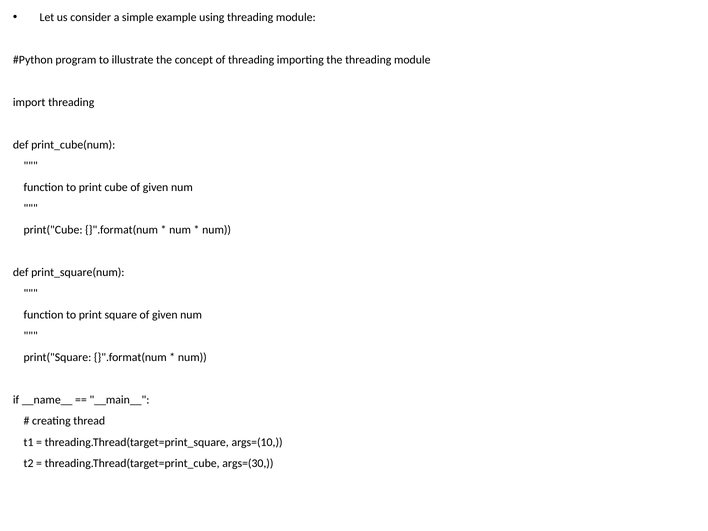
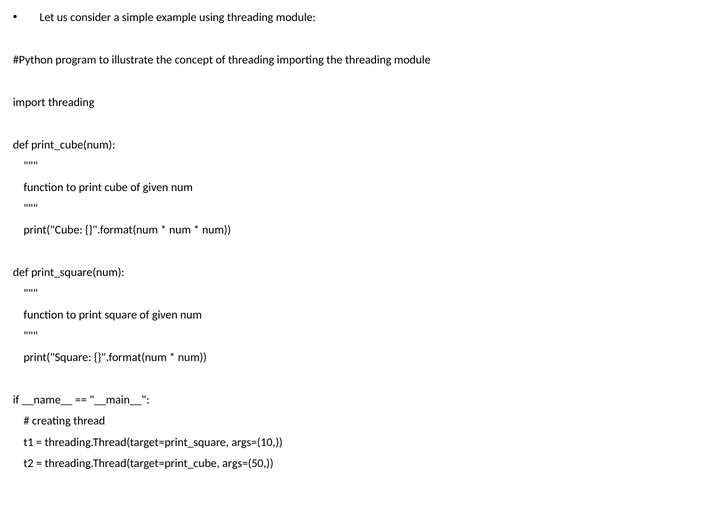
args=(30: args=(30 -> args=(50
